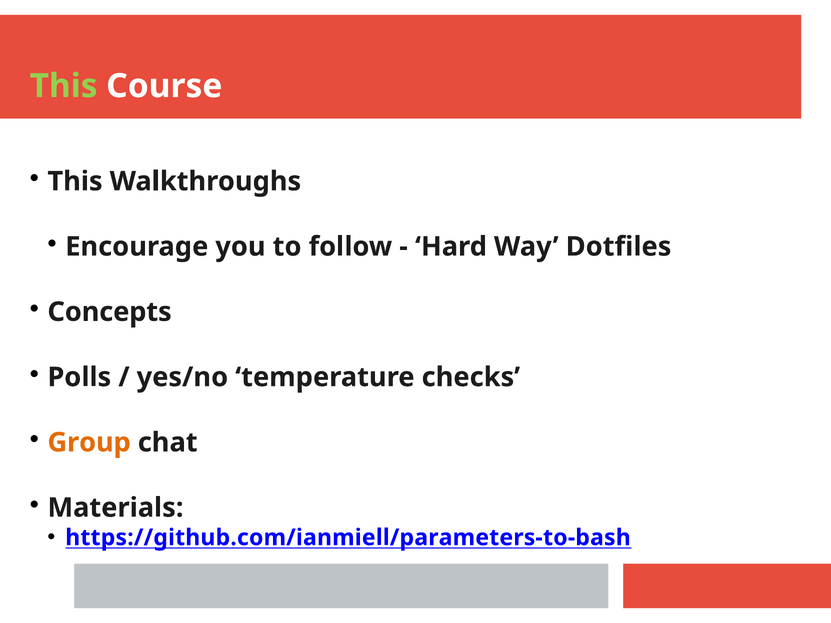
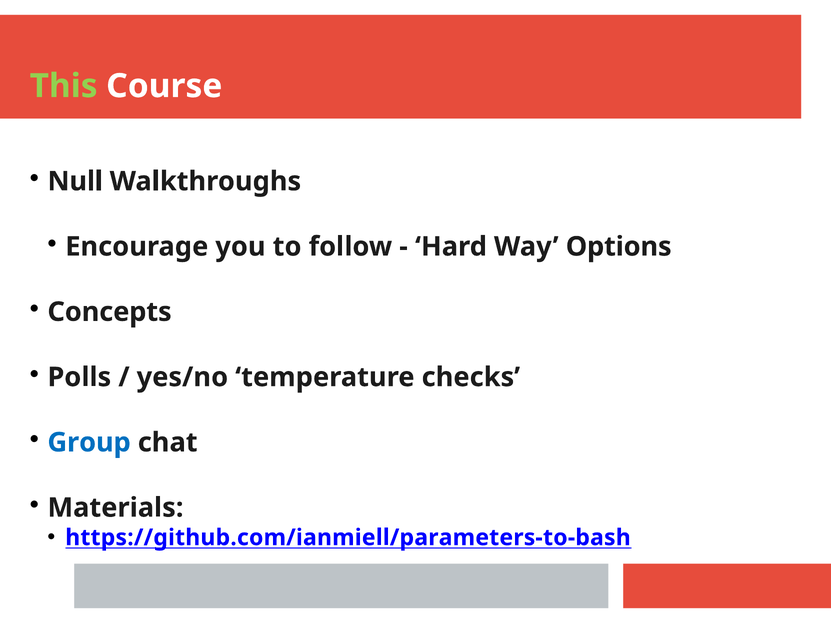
This at (75, 181): This -> Null
Dotfiles: Dotfiles -> Options
Group colour: orange -> blue
